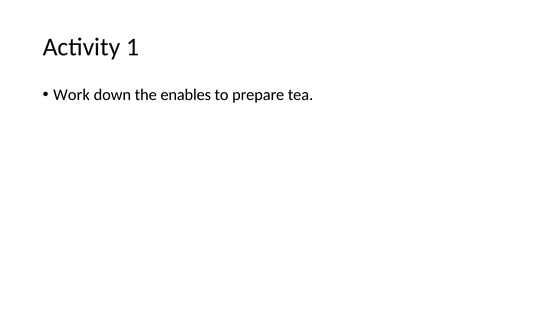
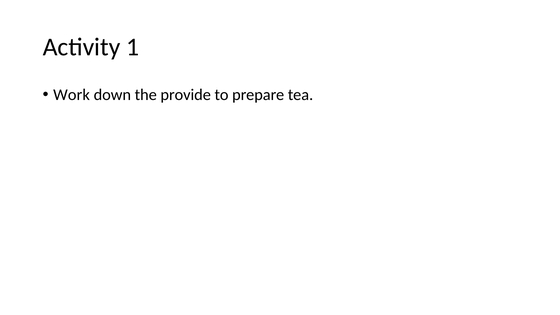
enables: enables -> provide
